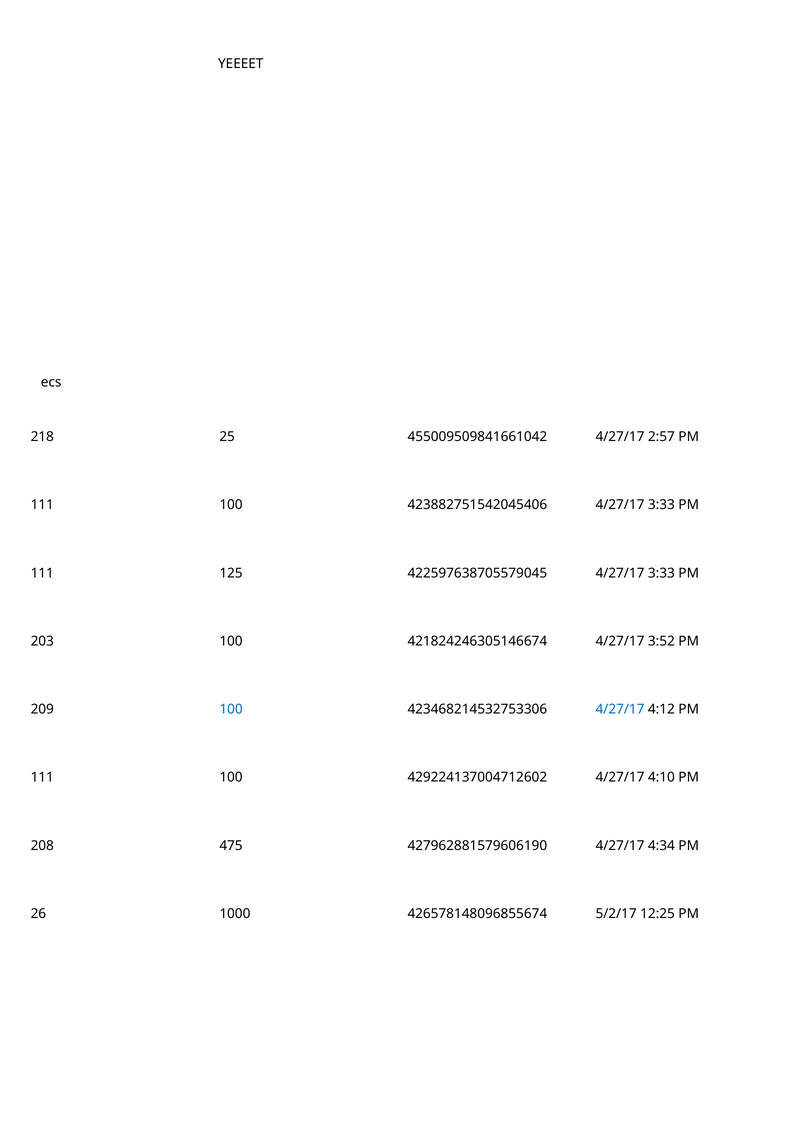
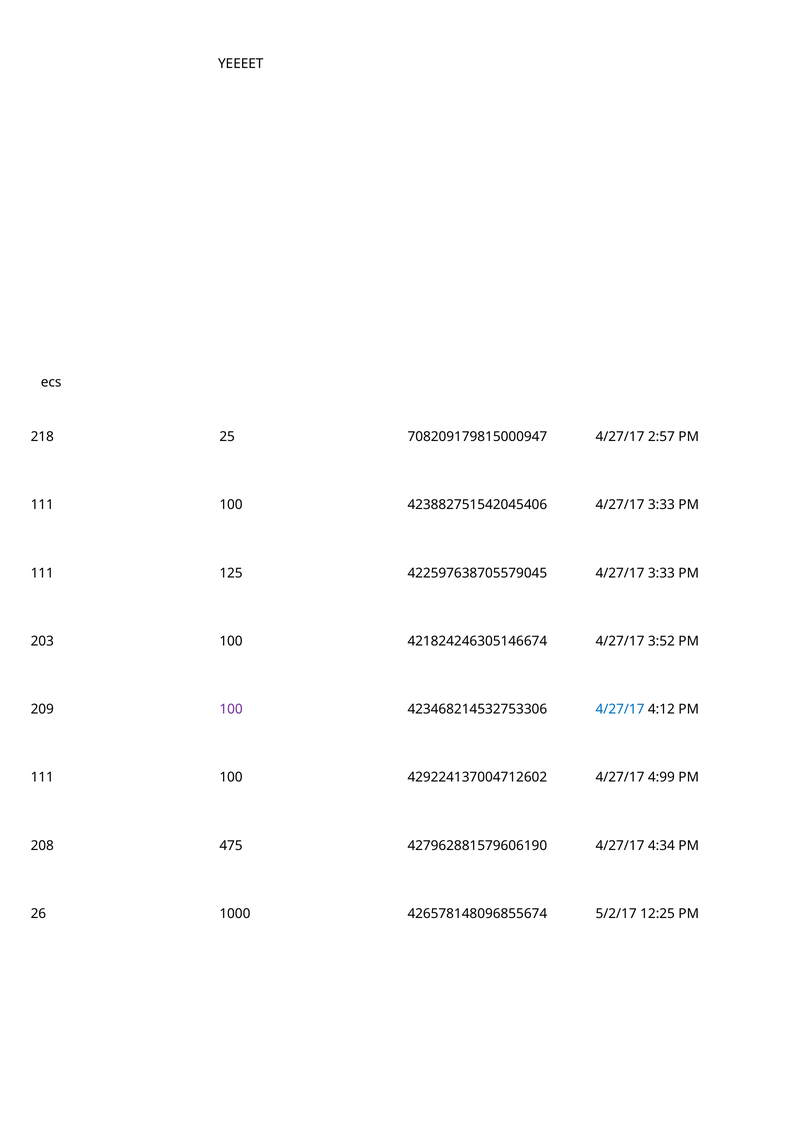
455009509841661042: 455009509841661042 -> 708209179815000947
100 at (231, 710) colour: blue -> purple
4:10: 4:10 -> 4:99
